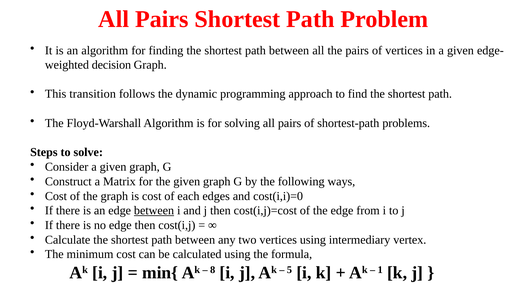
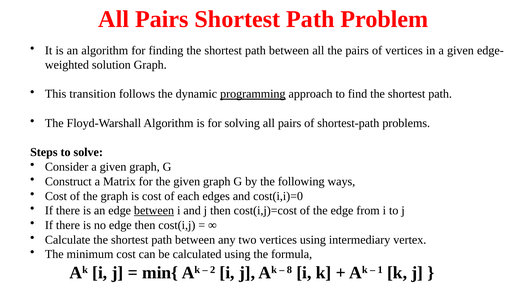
decision: decision -> solution
programming underline: none -> present
8: 8 -> 2
5: 5 -> 8
